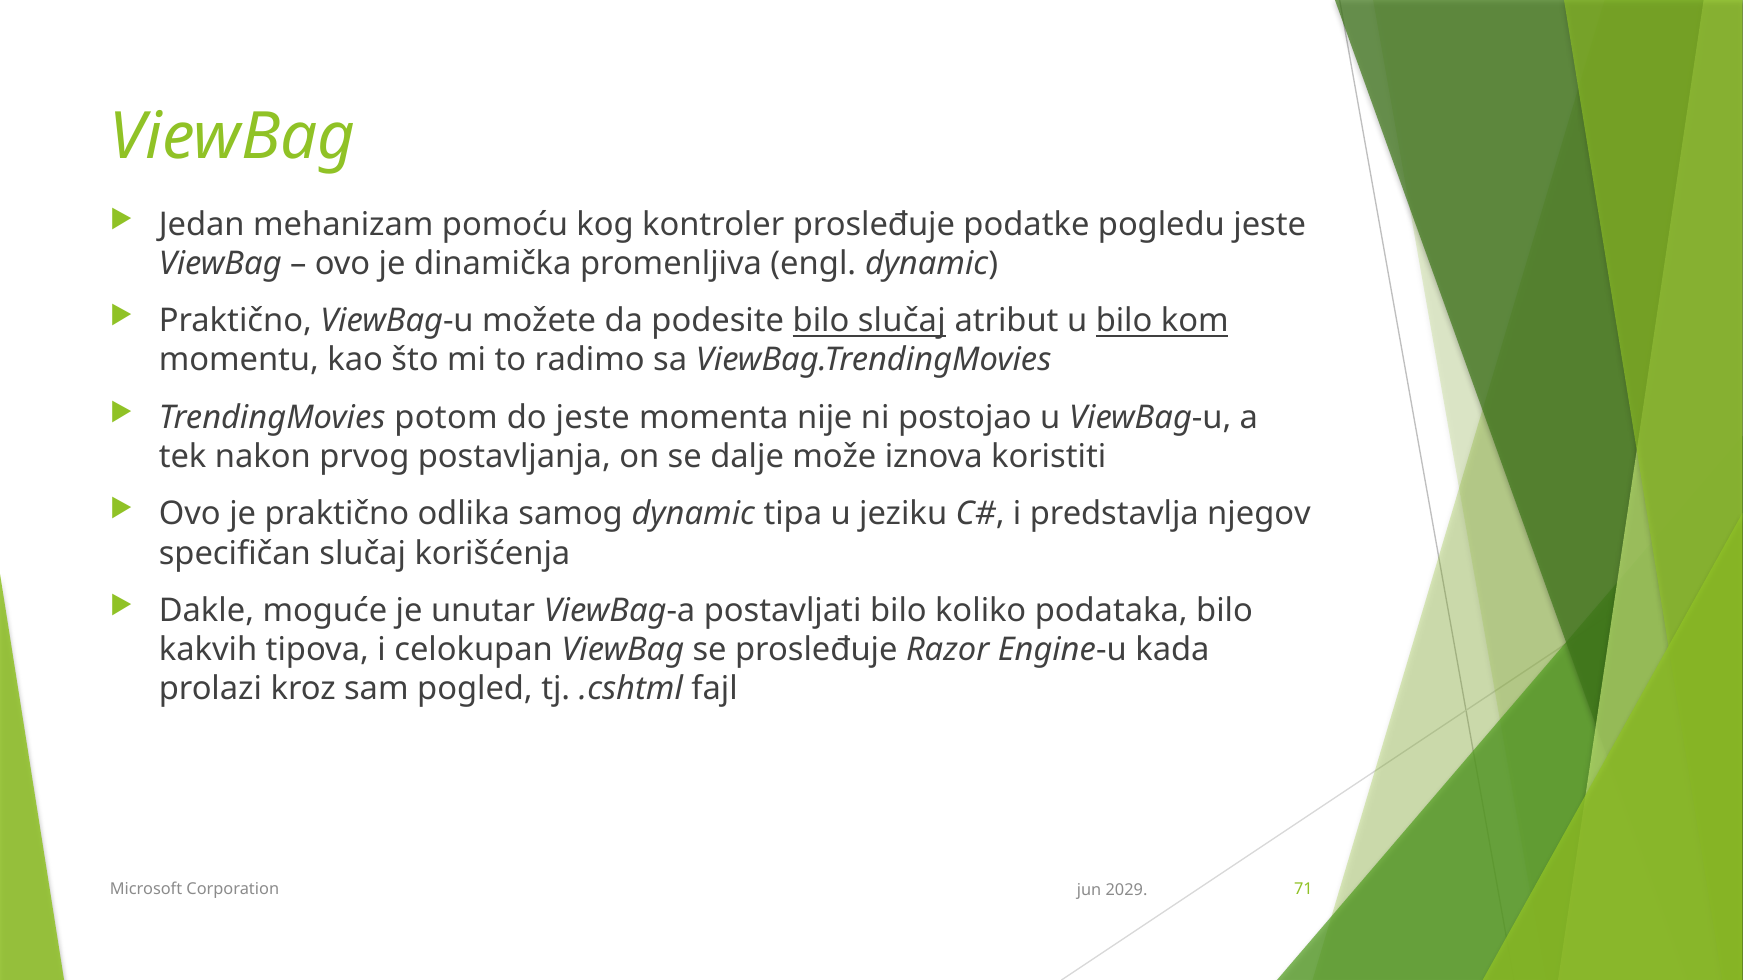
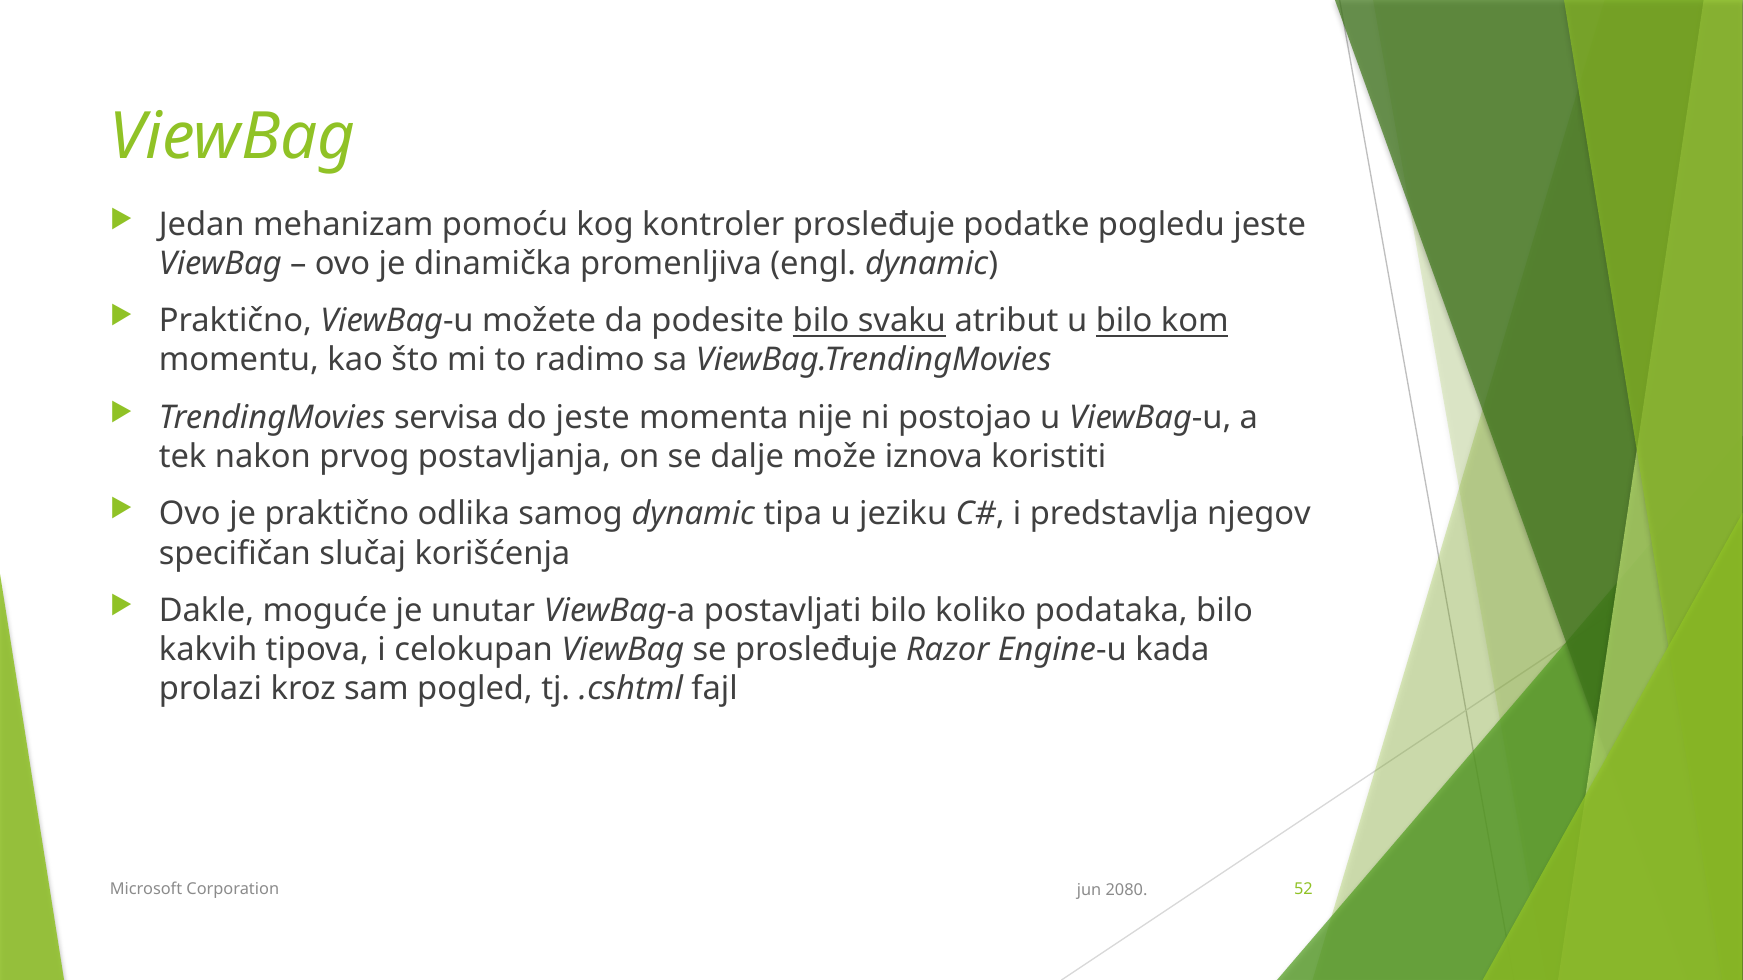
bilo slučaj: slučaj -> svaku
potom: potom -> servisa
71: 71 -> 52
2029: 2029 -> 2080
